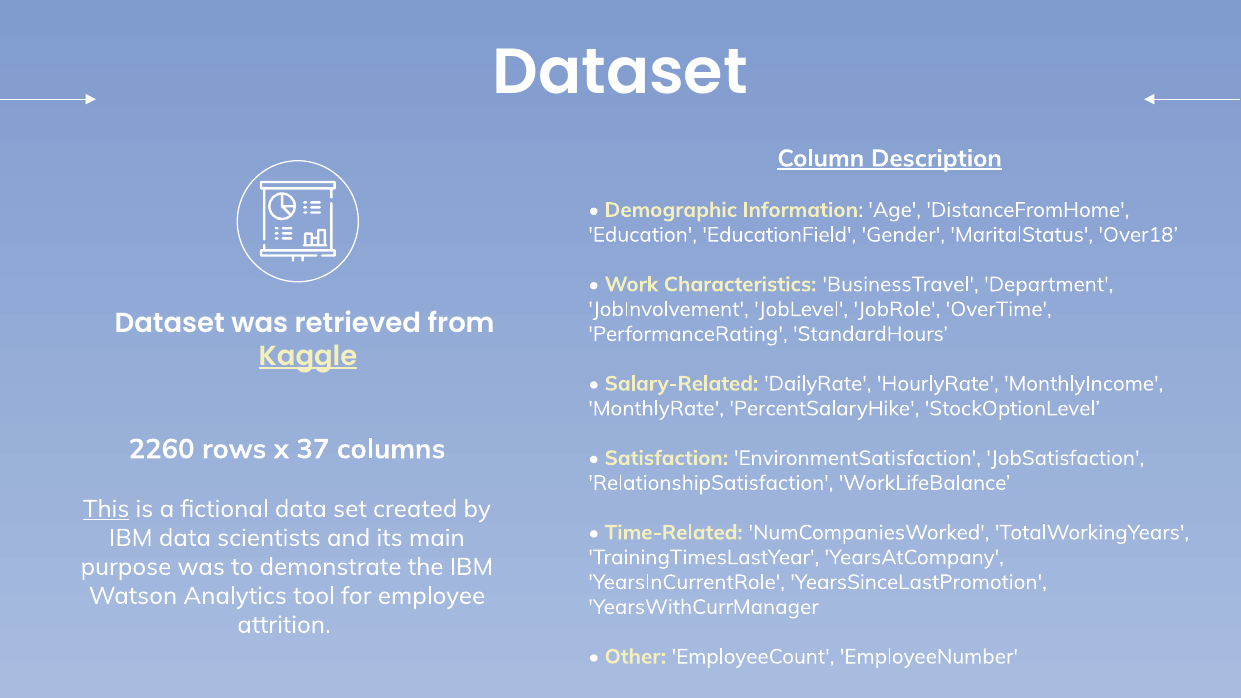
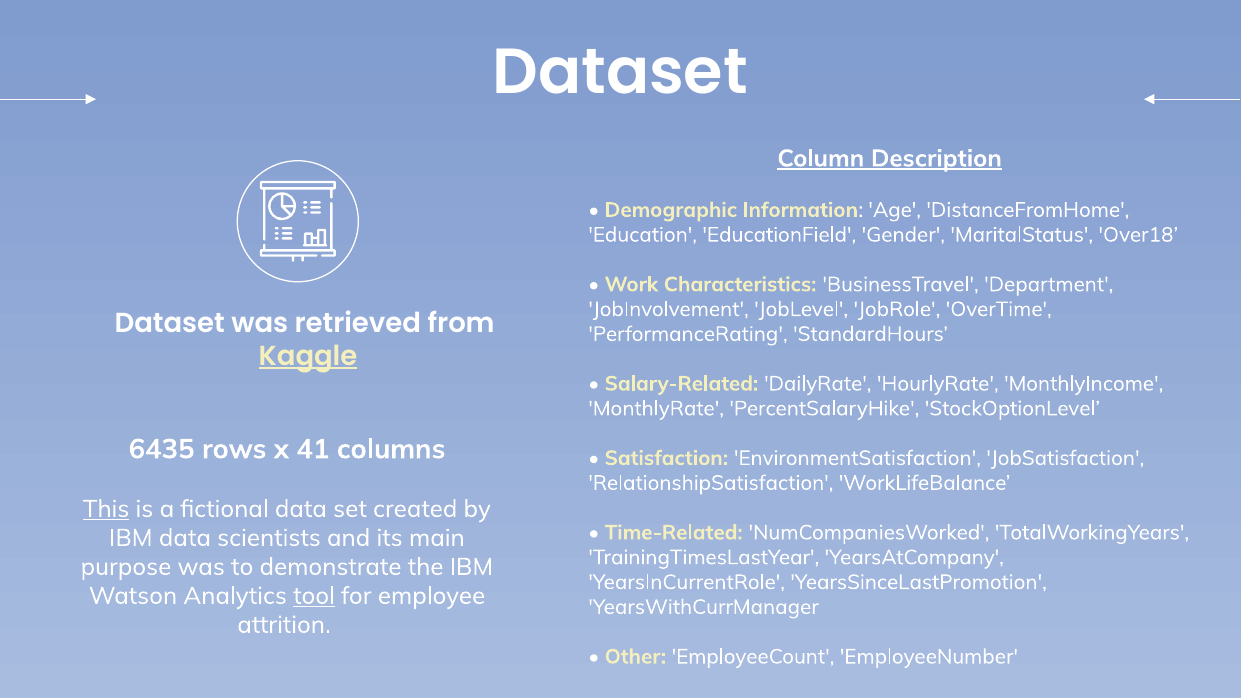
2260: 2260 -> 6435
37: 37 -> 41
tool underline: none -> present
